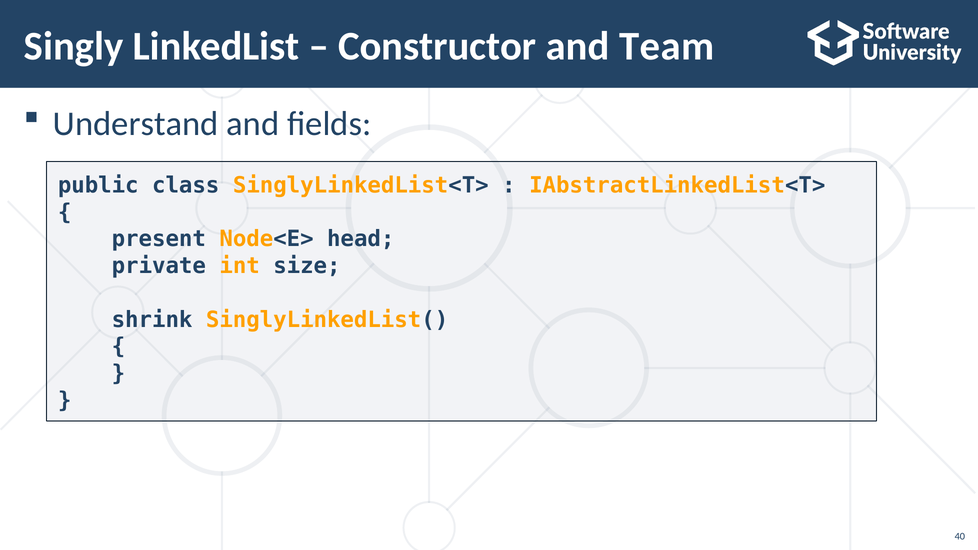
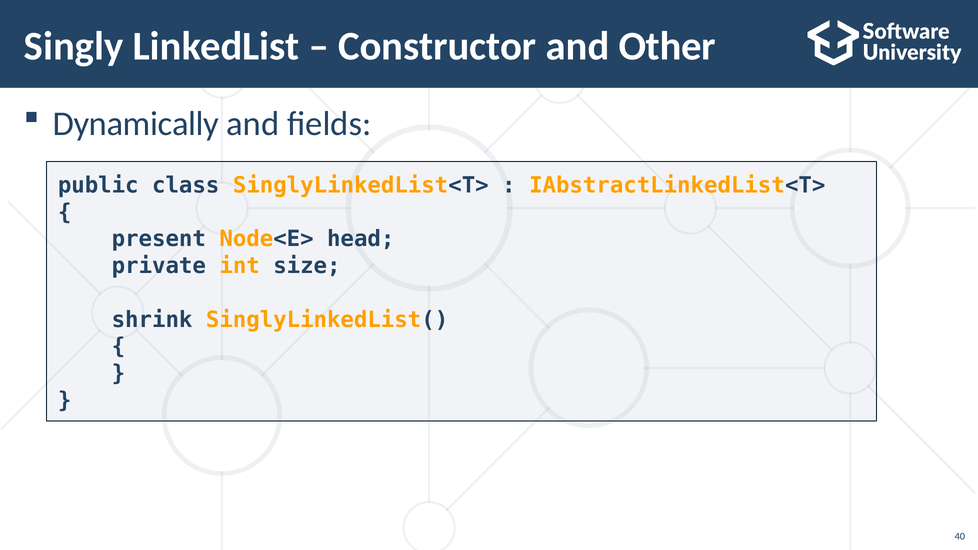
Team: Team -> Other
Understand: Understand -> Dynamically
